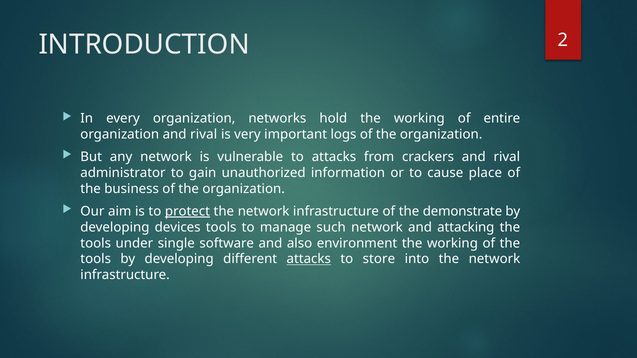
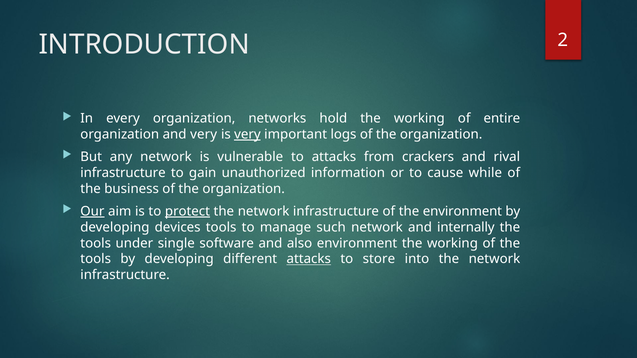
organization and rival: rival -> very
very at (247, 134) underline: none -> present
administrator at (123, 173): administrator -> infrastructure
place: place -> while
Our underline: none -> present
the demonstrate: demonstrate -> environment
attacking: attacking -> internally
